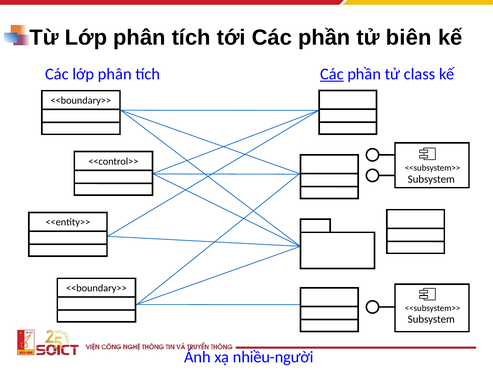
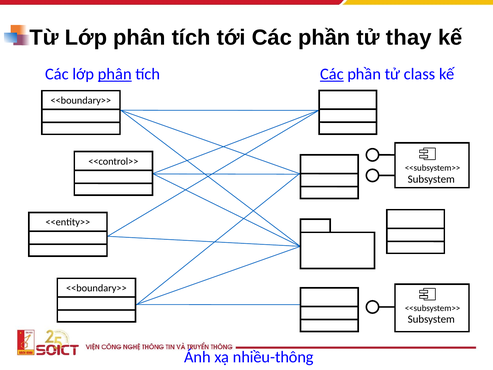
biên: biên -> thay
phân at (115, 74) underline: none -> present
nhiều-người: nhiều-người -> nhiều-thông
